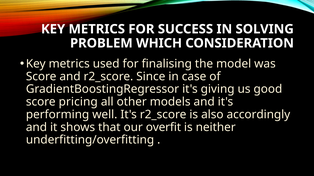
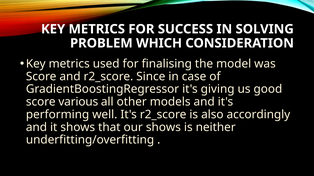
pricing: pricing -> various
our overfit: overfit -> shows
